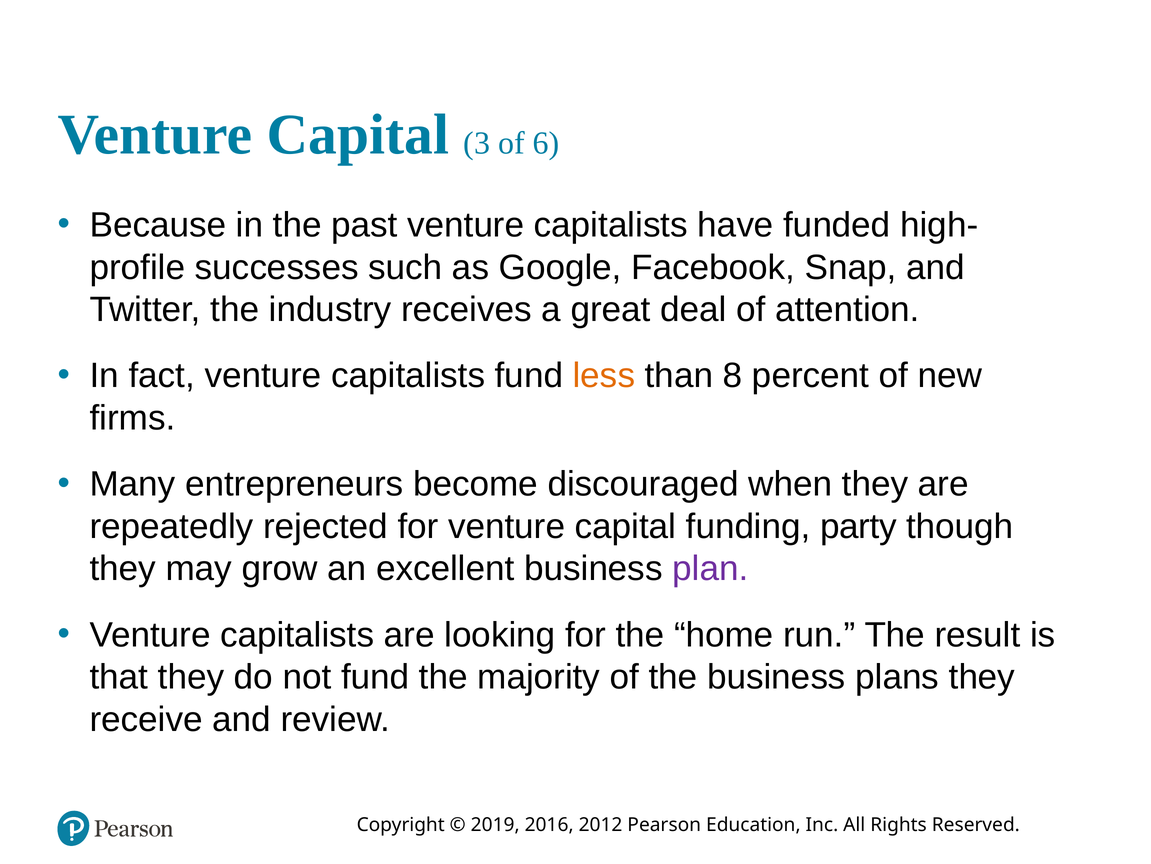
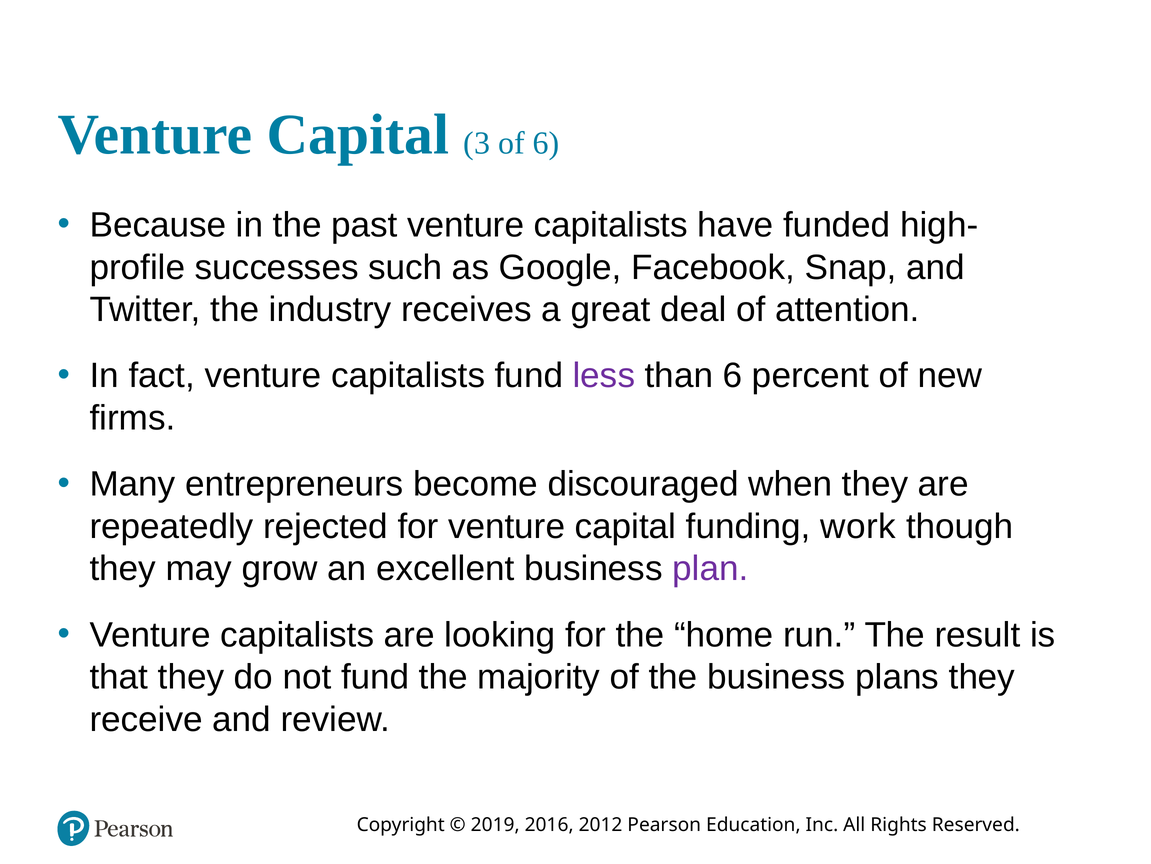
less colour: orange -> purple
than 8: 8 -> 6
party: party -> work
